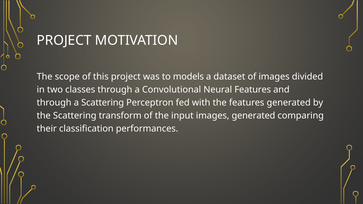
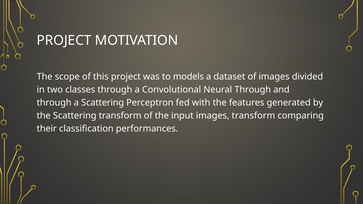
Neural Features: Features -> Through
images generated: generated -> transform
